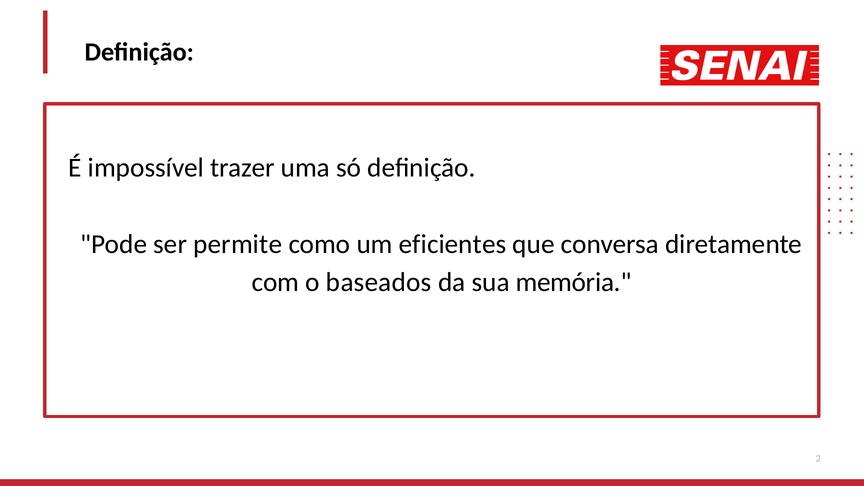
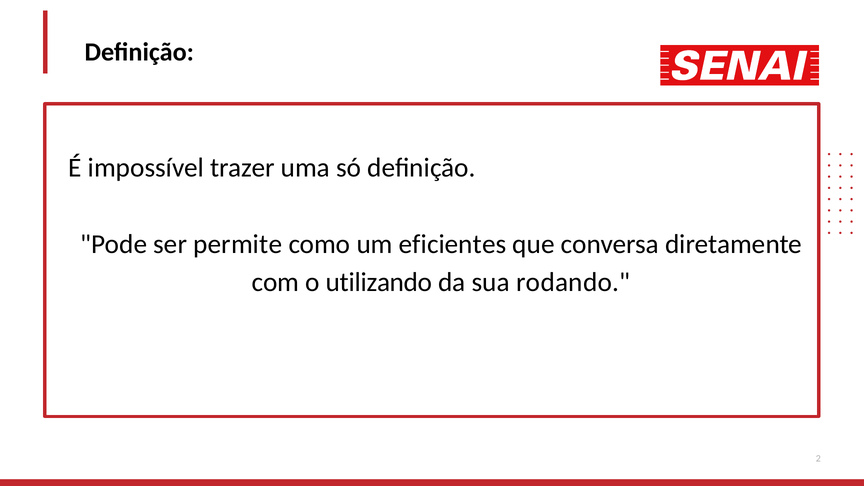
baseados: baseados -> utilizando
memória: memória -> rodando
